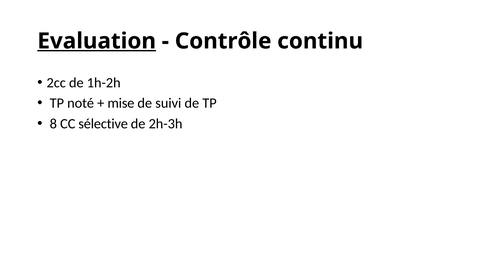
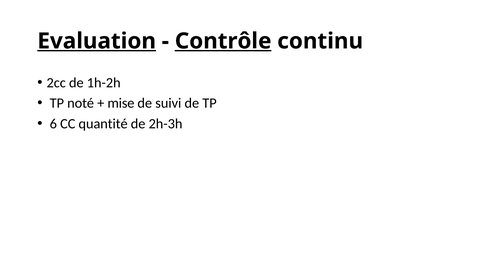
Contrôle underline: none -> present
8: 8 -> 6
sélective: sélective -> quantité
